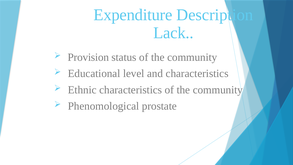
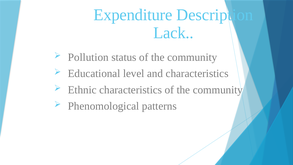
Provision: Provision -> Pollution
prostate: prostate -> patterns
